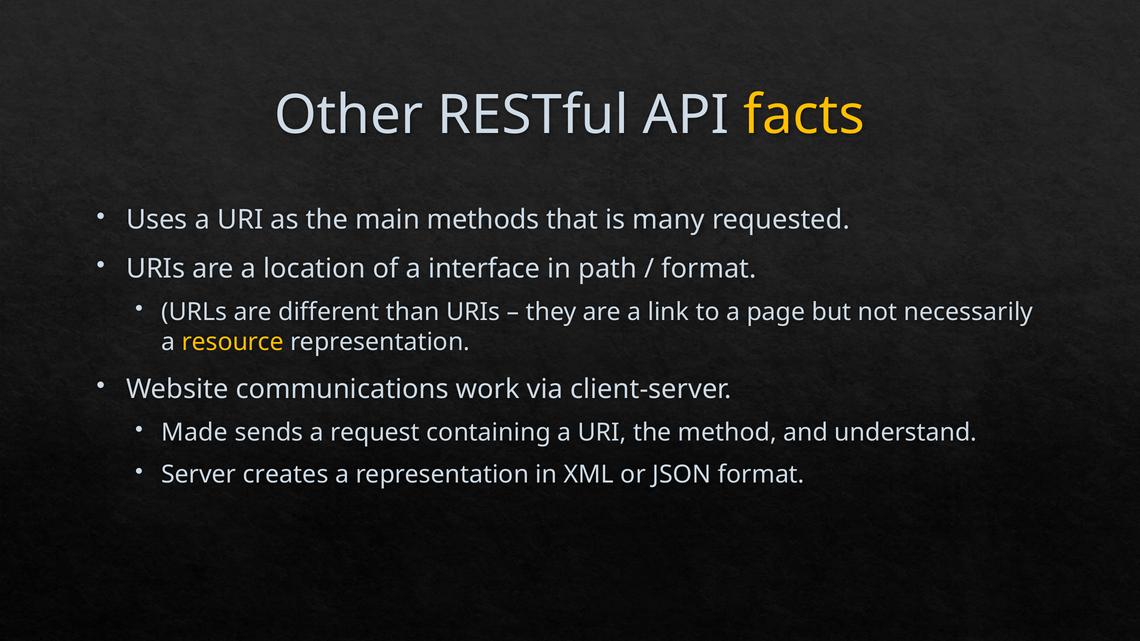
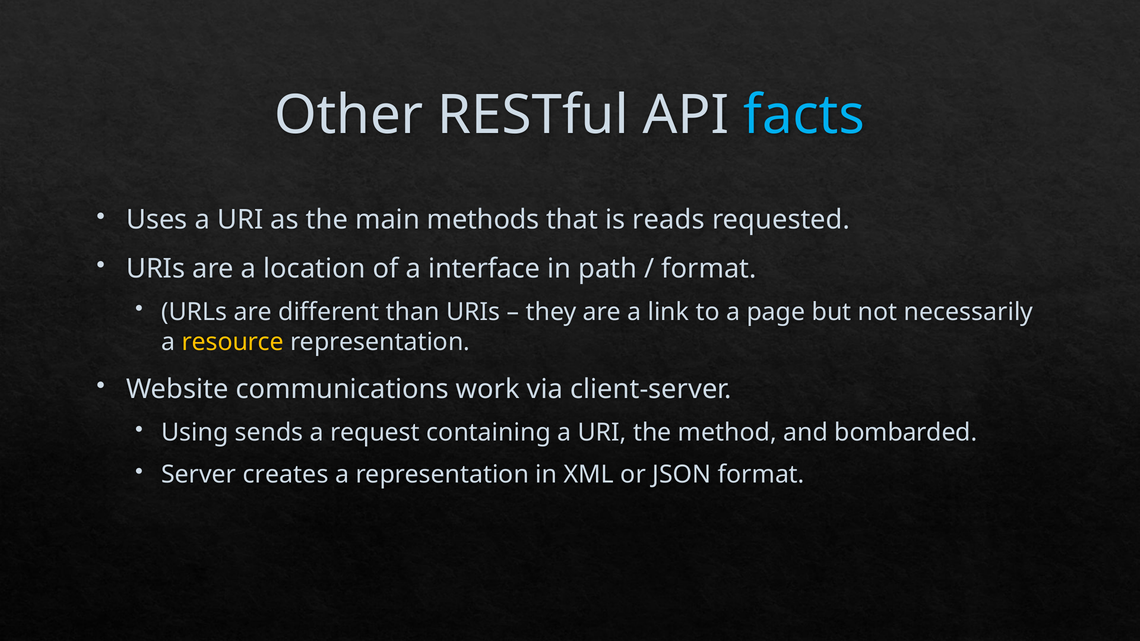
facts colour: yellow -> light blue
many: many -> reads
Made: Made -> Using
understand: understand -> bombarded
